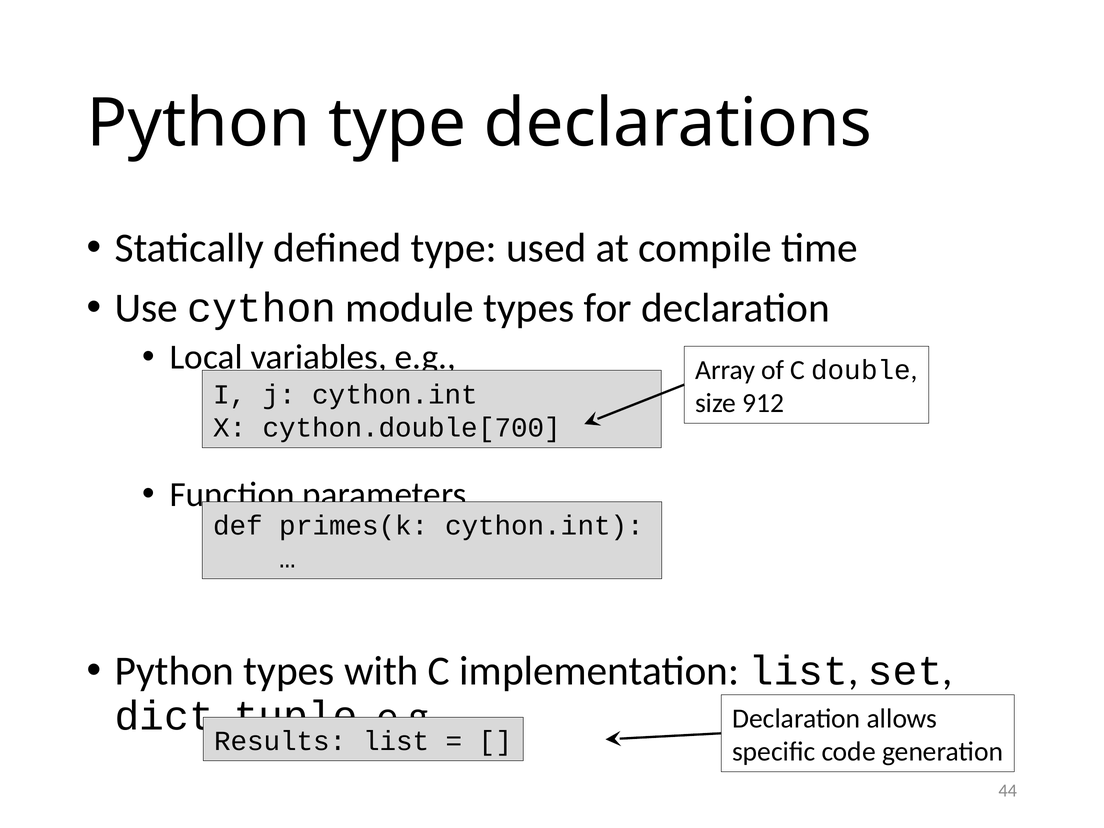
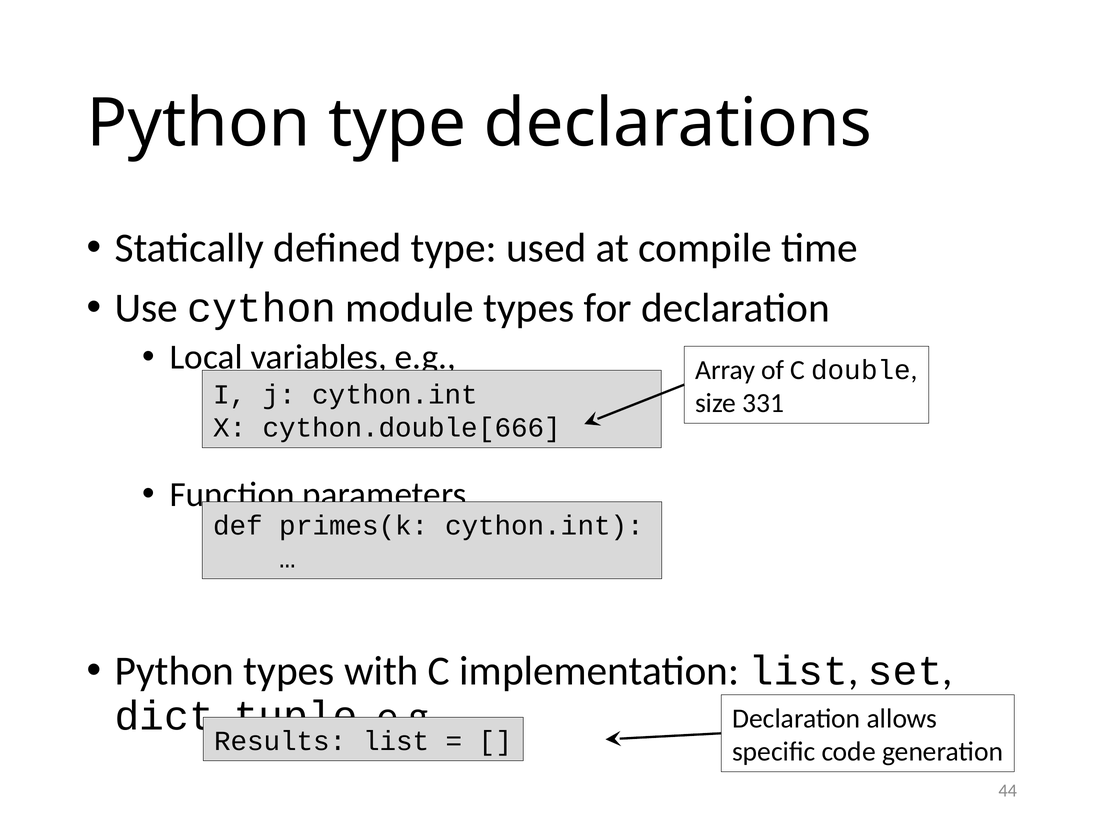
912: 912 -> 331
cython.double[700: cython.double[700 -> cython.double[666
